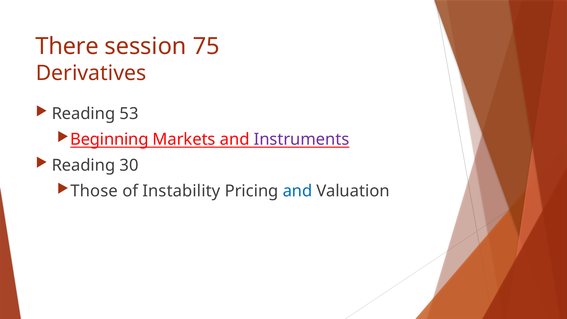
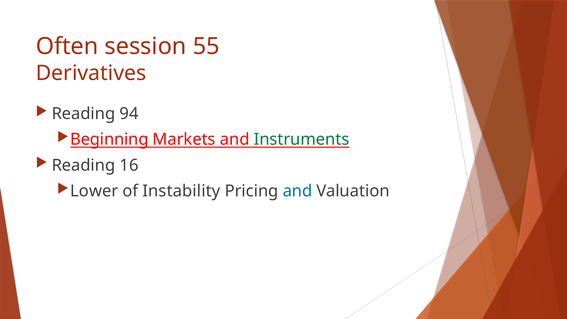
There: There -> Often
75: 75 -> 55
53: 53 -> 94
Instruments colour: purple -> green
30: 30 -> 16
Those: Those -> Lower
